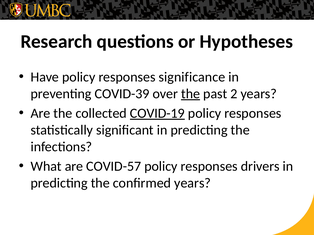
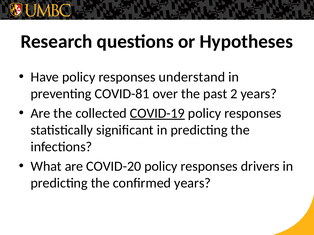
significance: significance -> understand
COVID-39: COVID-39 -> COVID-81
the at (191, 94) underline: present -> none
COVID-57: COVID-57 -> COVID-20
